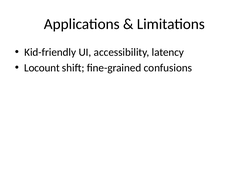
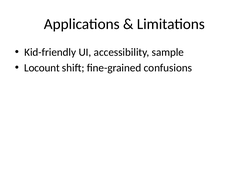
latency: latency -> sample
